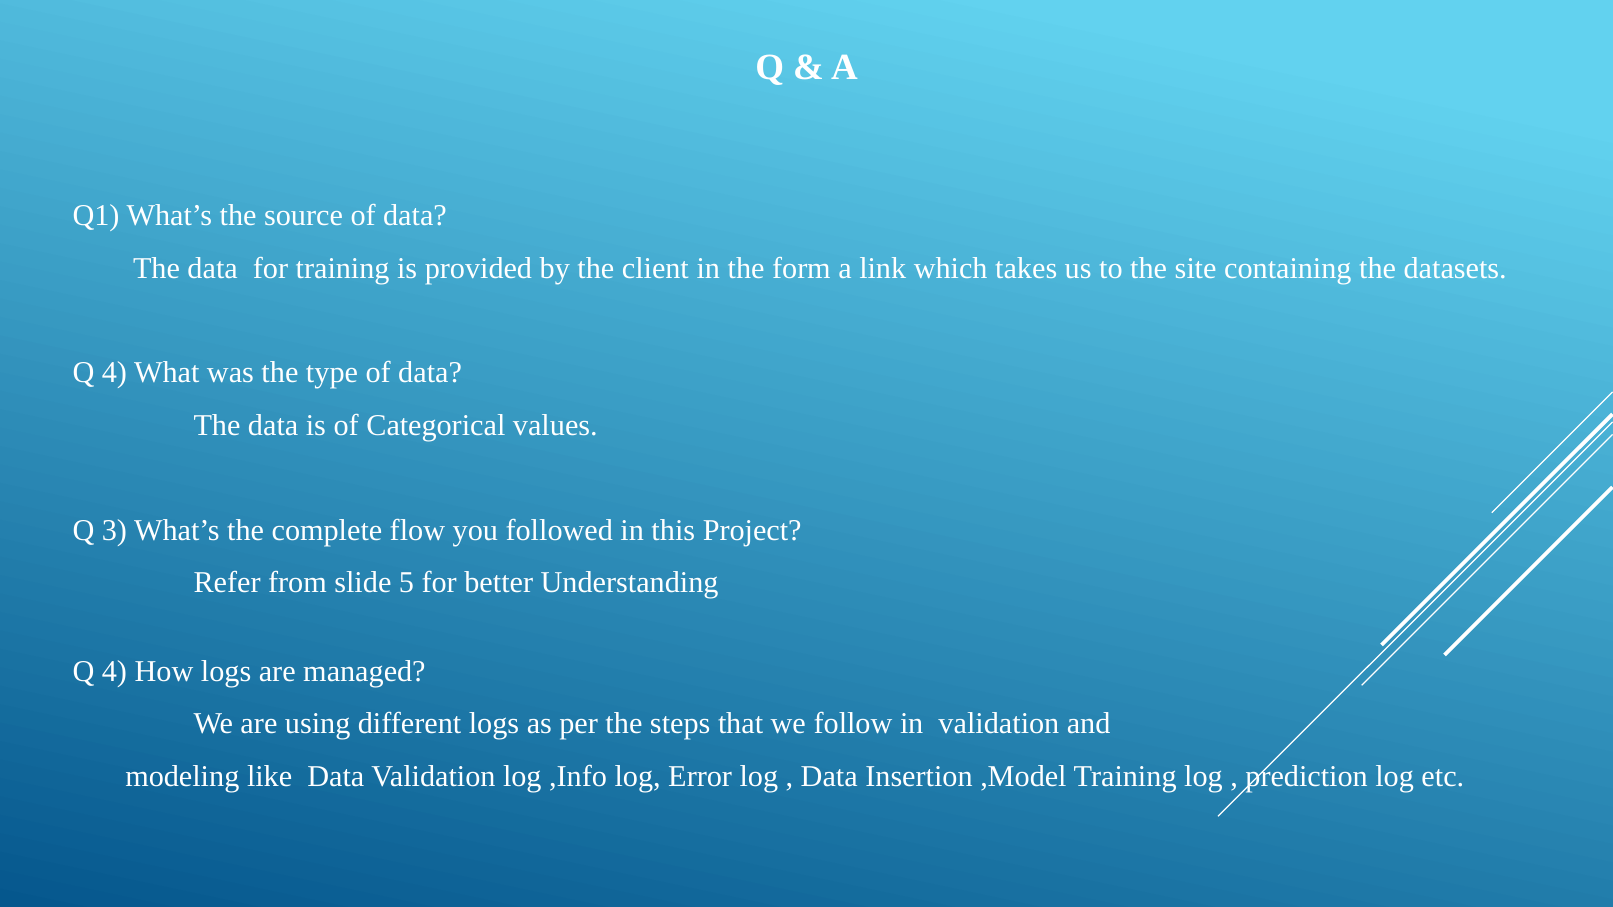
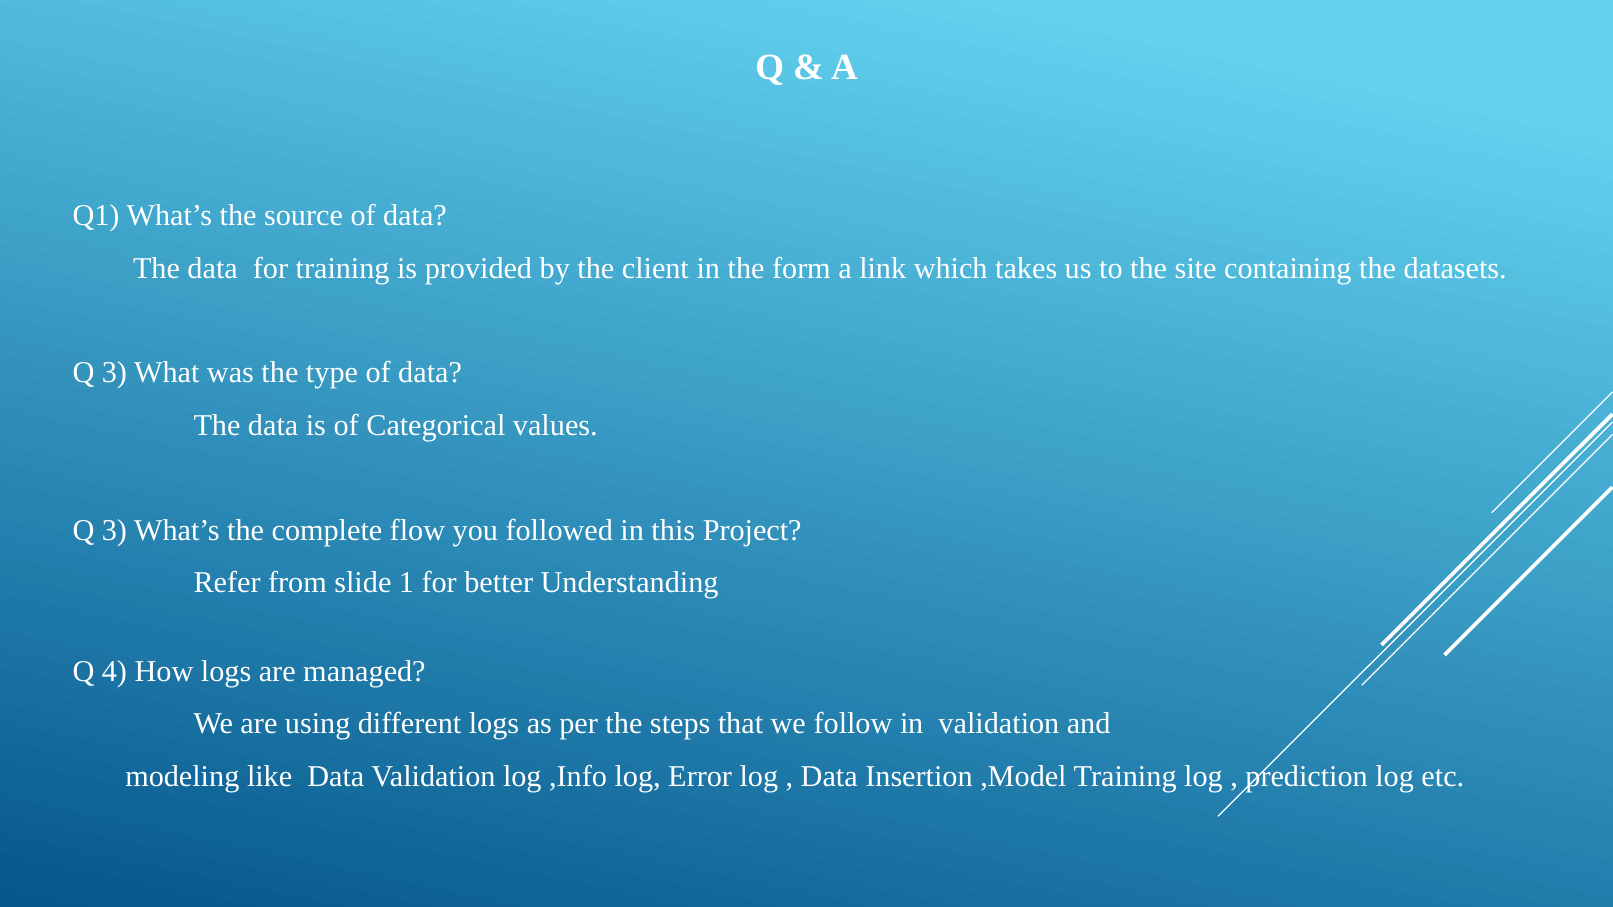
4 at (114, 373): 4 -> 3
5: 5 -> 1
